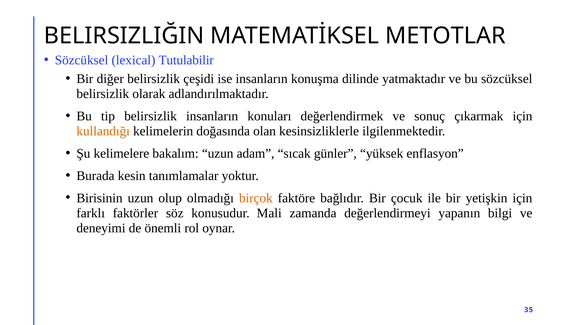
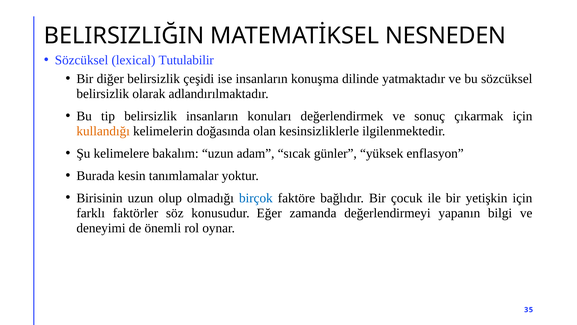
METOTLAR: METOTLAR -> NESNEDEN
birçok colour: orange -> blue
Mali: Mali -> Eğer
